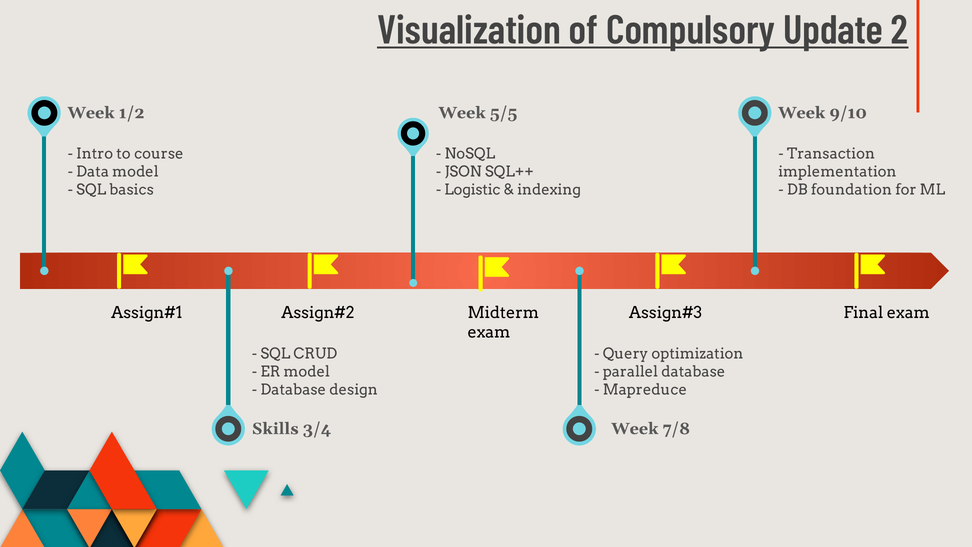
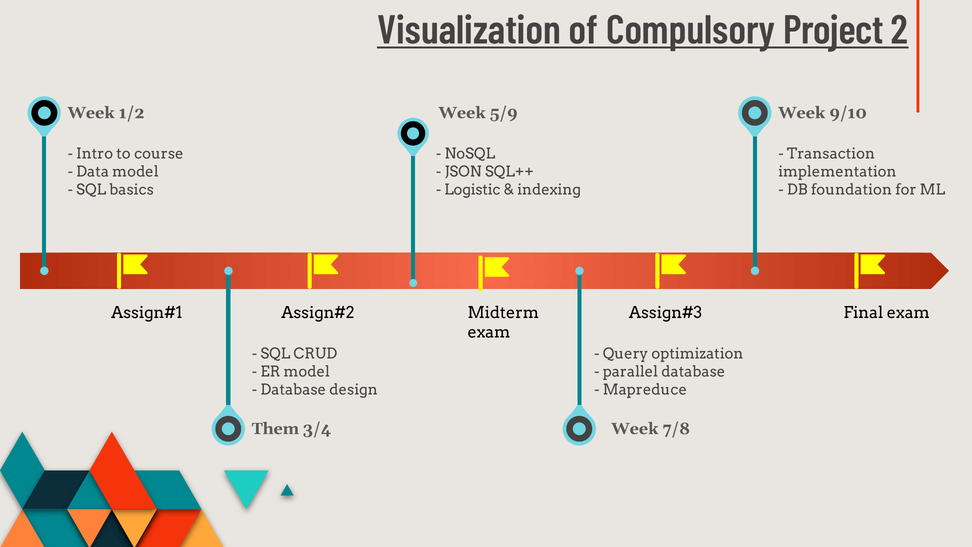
Update: Update -> Project
5/5: 5/5 -> 5/9
Skills: Skills -> Them
